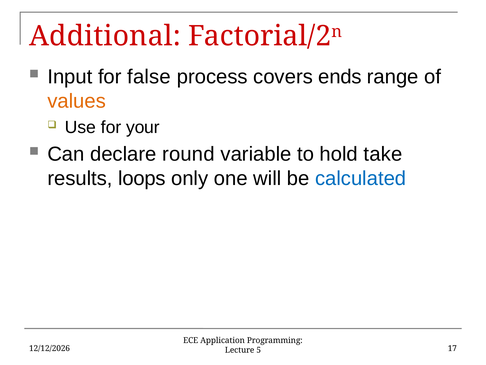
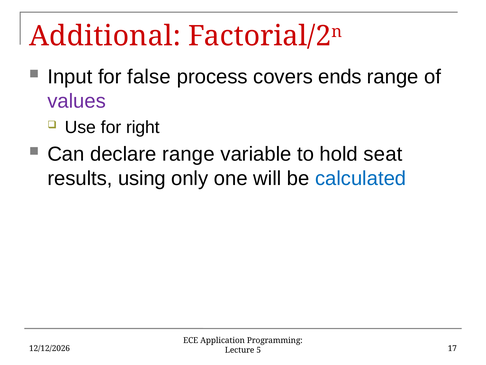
values colour: orange -> purple
your: your -> right
declare round: round -> range
take: take -> seat
loops: loops -> using
